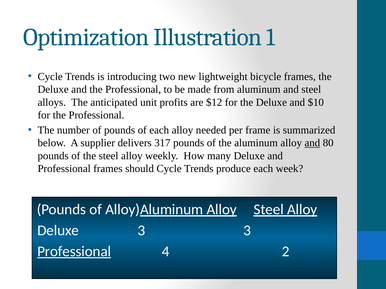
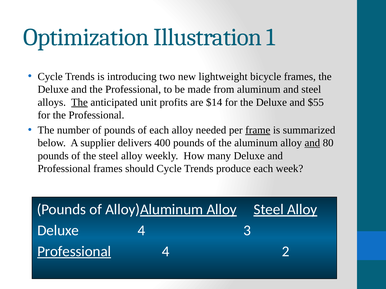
The at (79, 102) underline: none -> present
$12: $12 -> $14
$10: $10 -> $55
frame underline: none -> present
317: 317 -> 400
Deluxe 3: 3 -> 4
